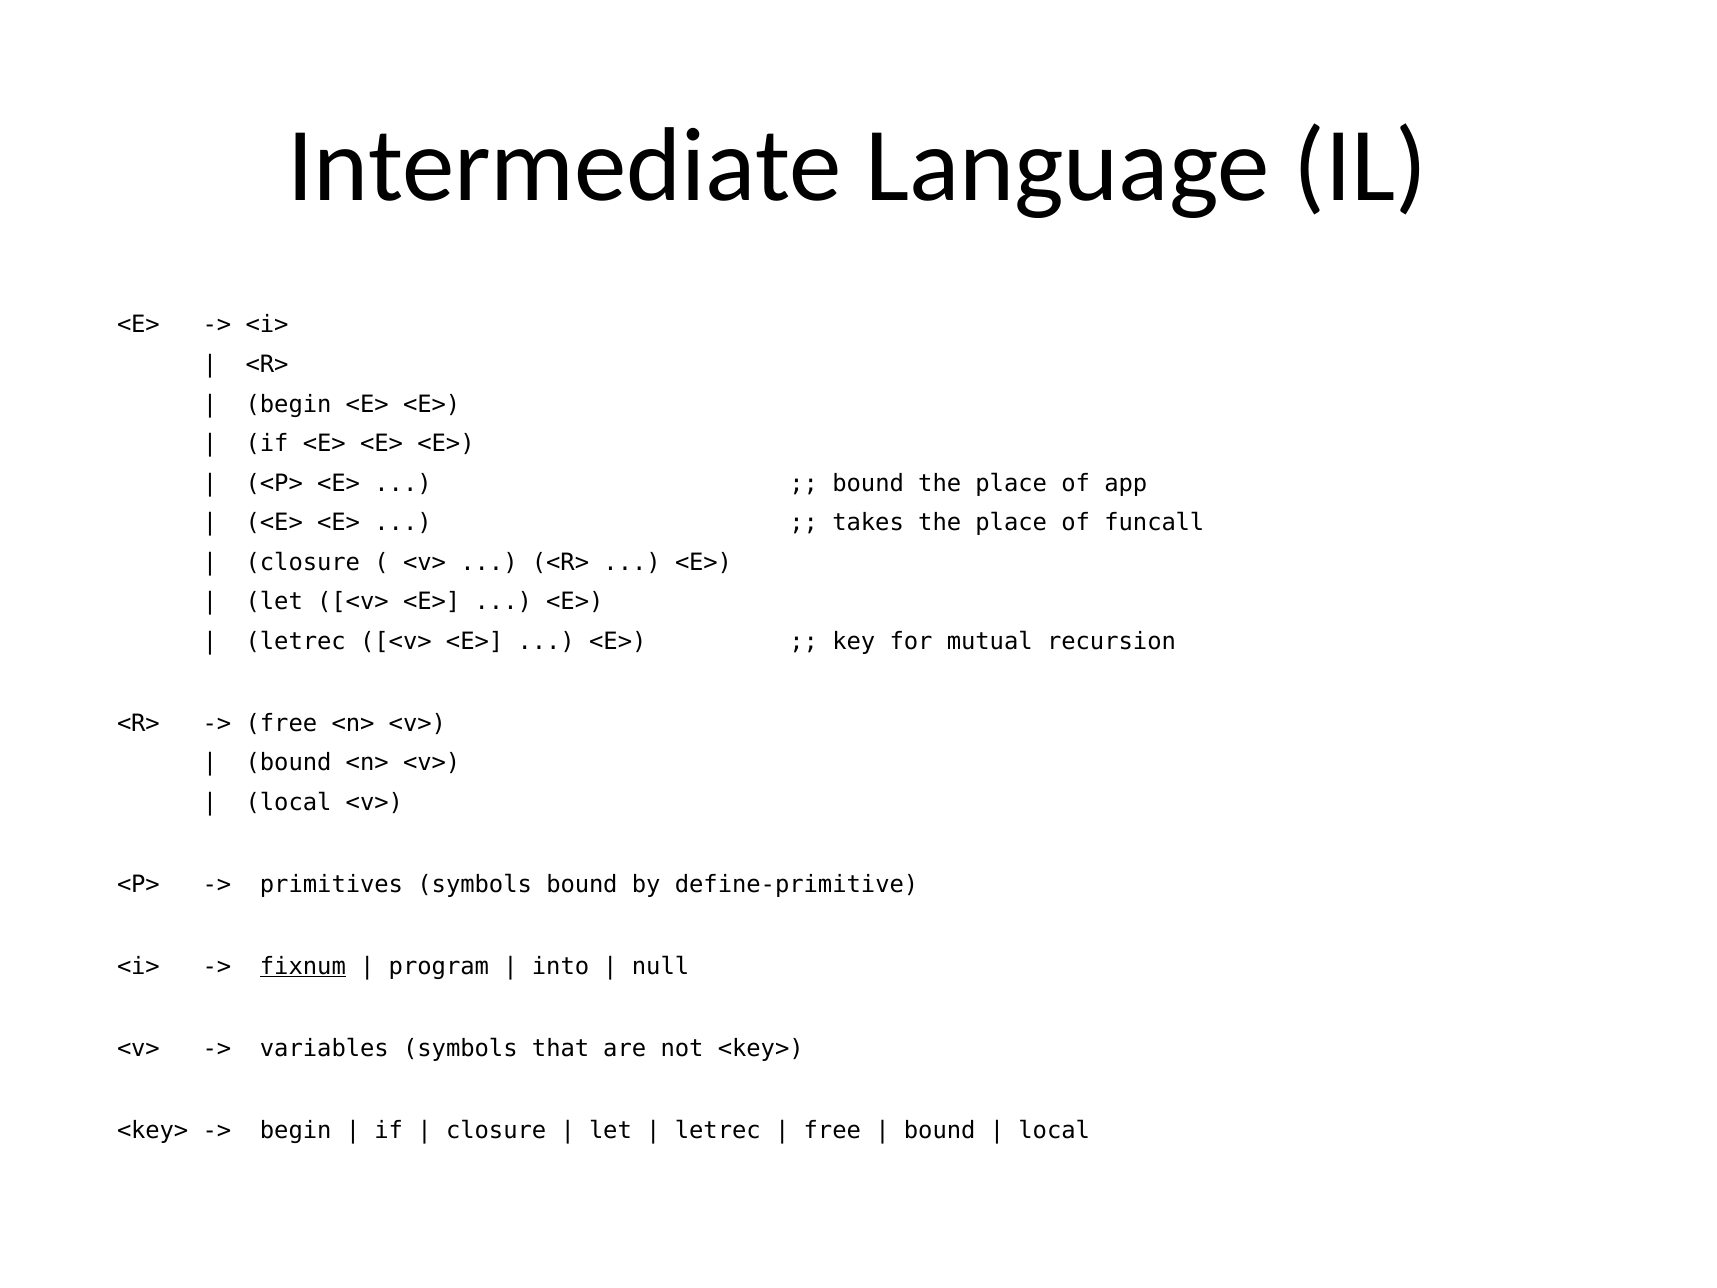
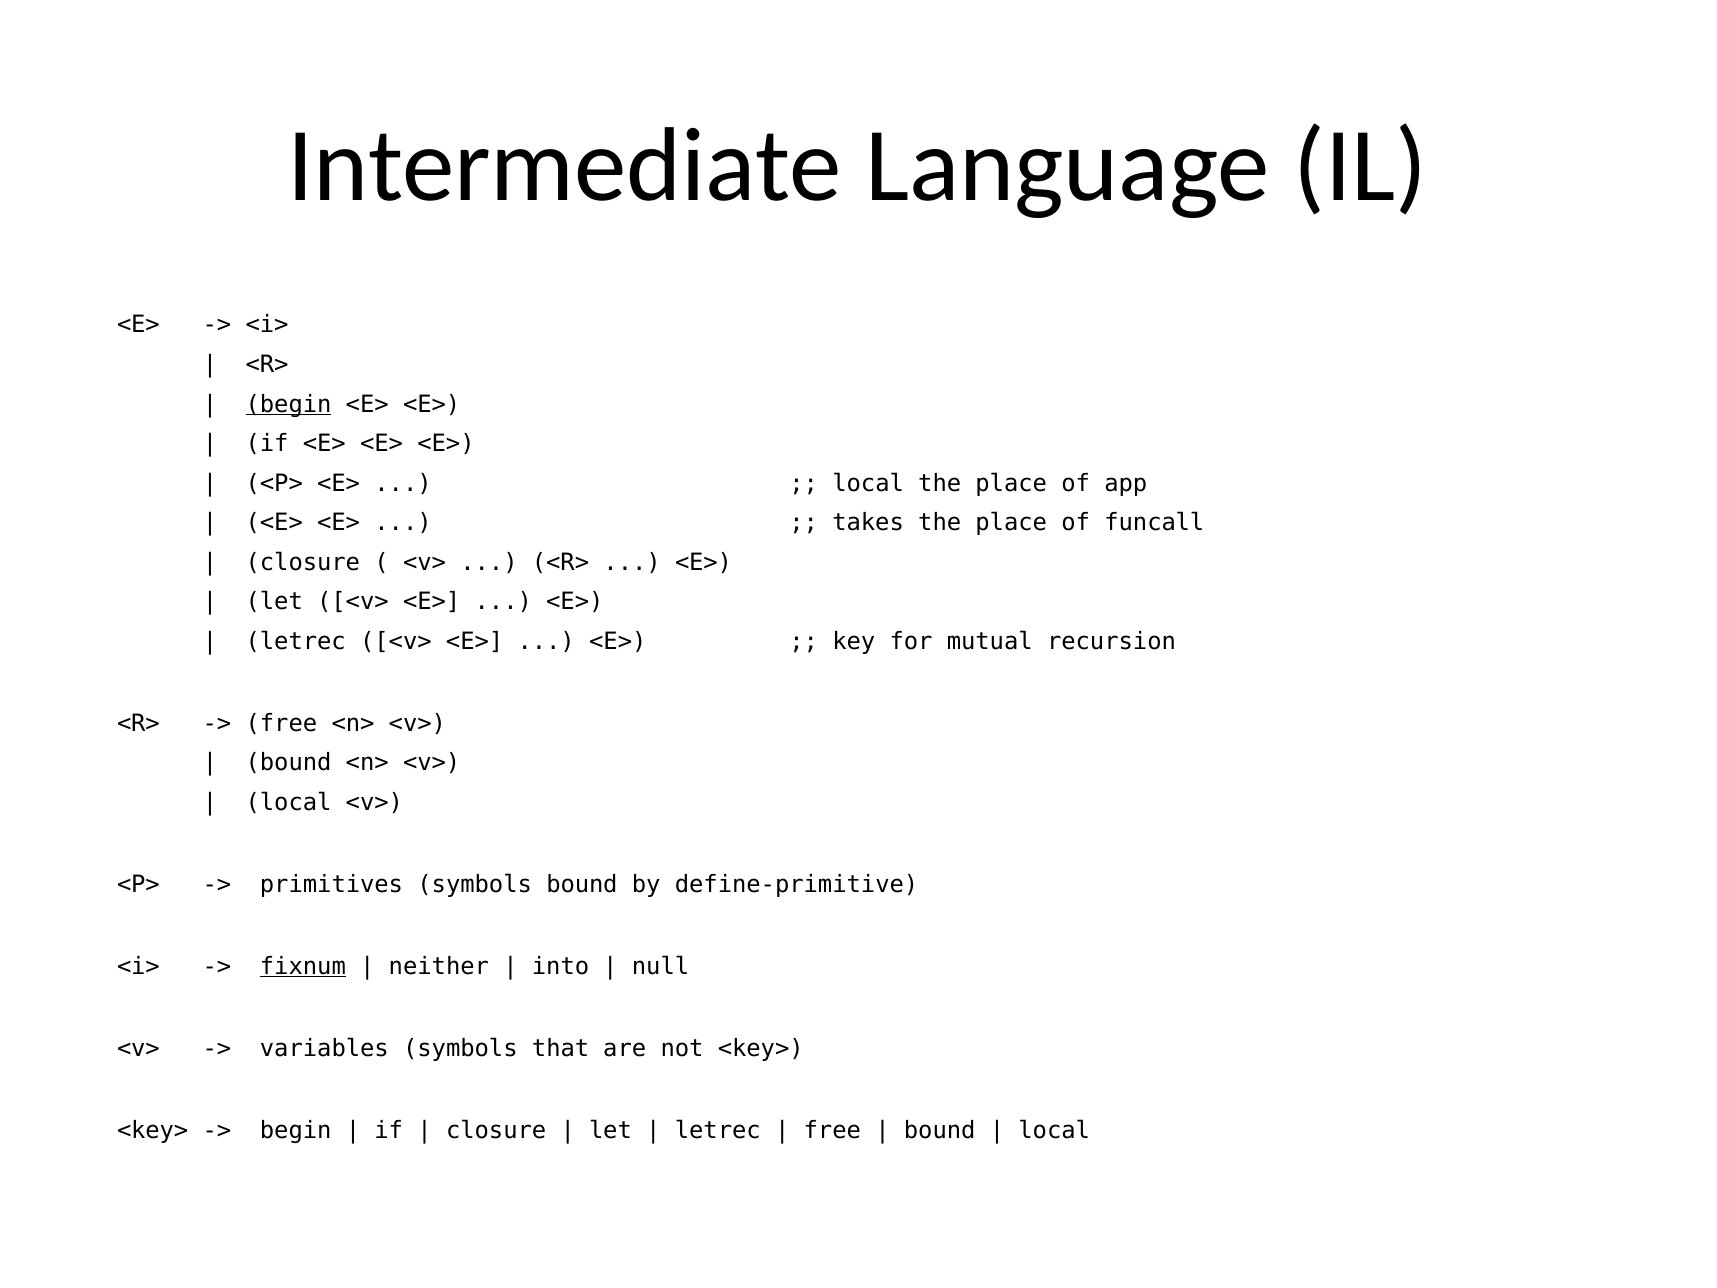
begin at (289, 404) underline: none -> present
bound at (868, 483): bound -> local
program: program -> neither
